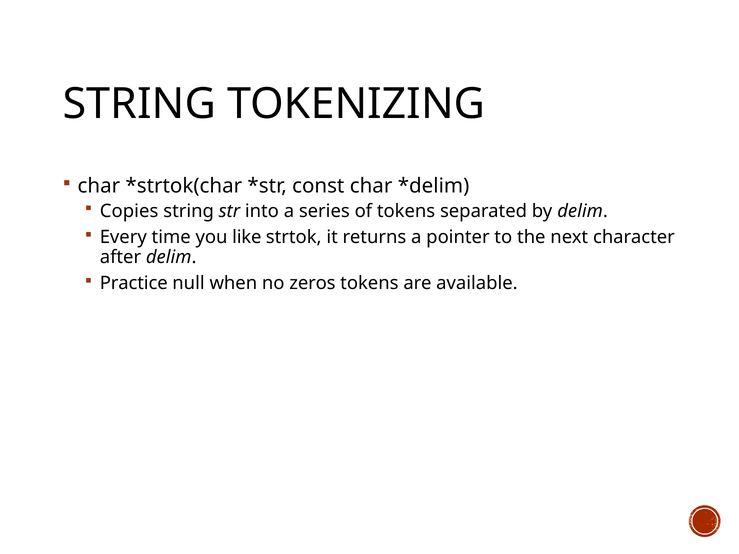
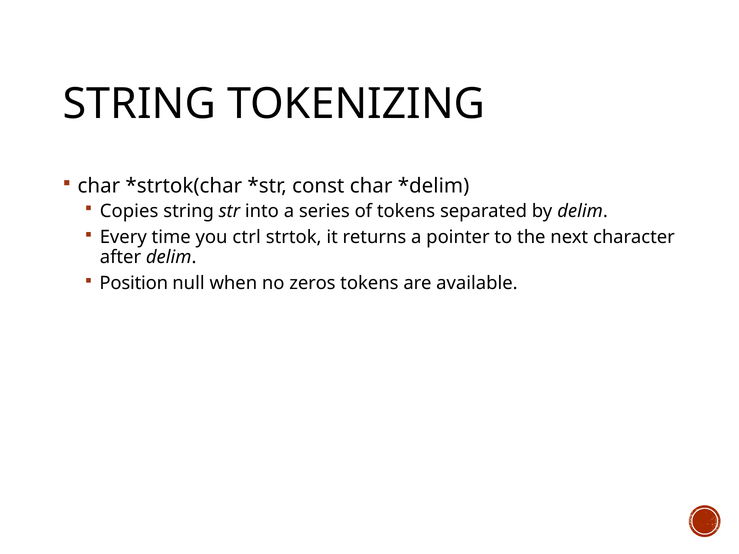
like: like -> ctrl
Practice: Practice -> Position
